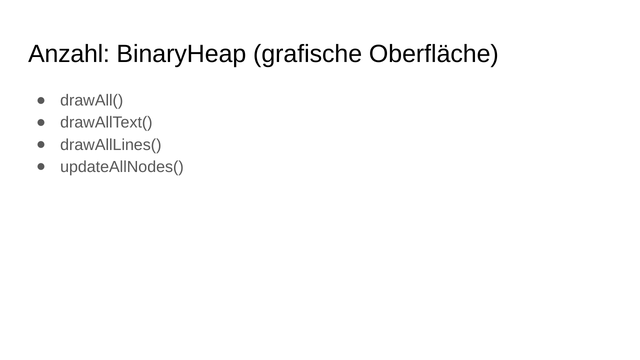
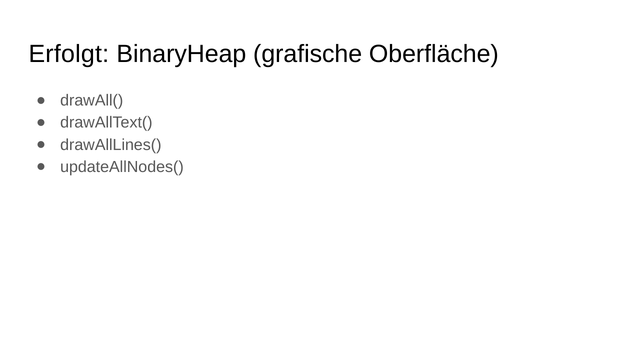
Anzahl: Anzahl -> Erfolgt
